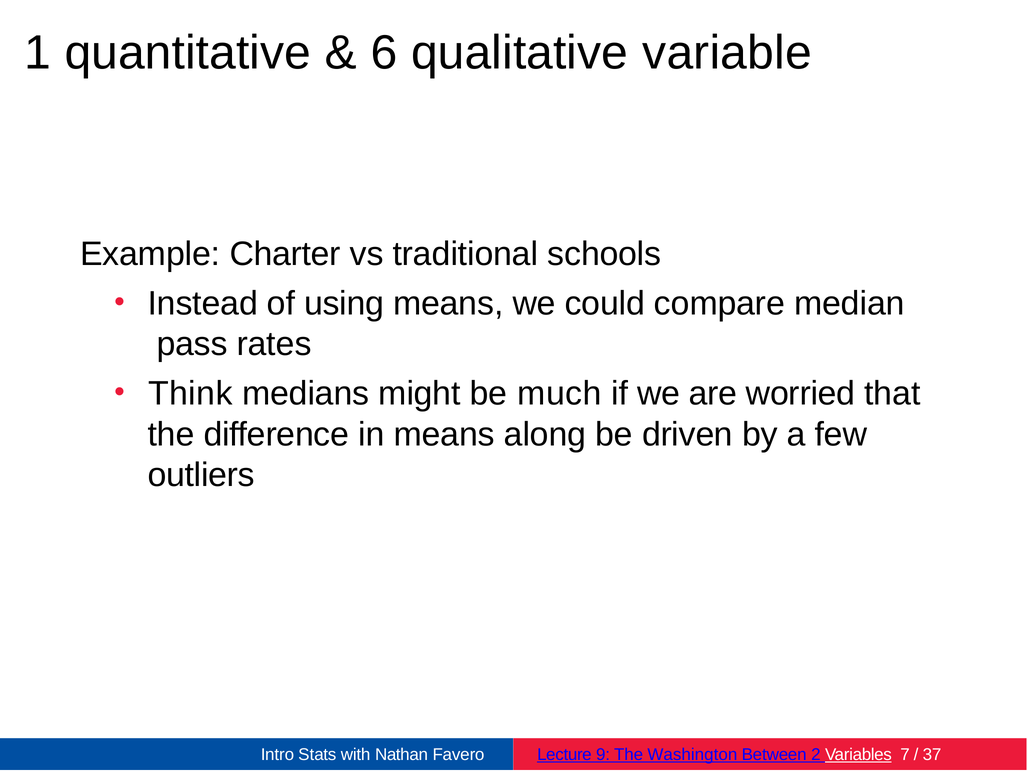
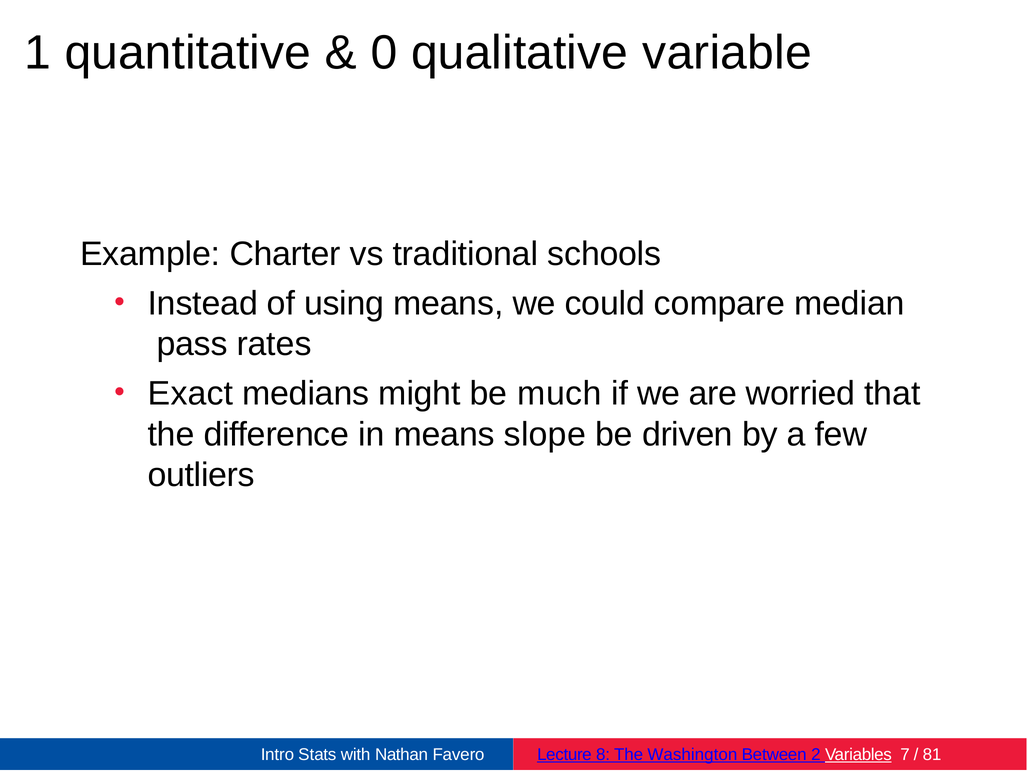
6: 6 -> 0
Think: Think -> Exact
along: along -> slope
9: 9 -> 8
37: 37 -> 81
